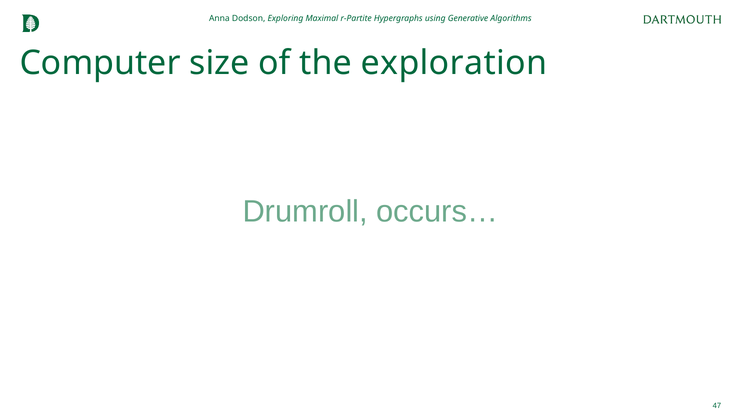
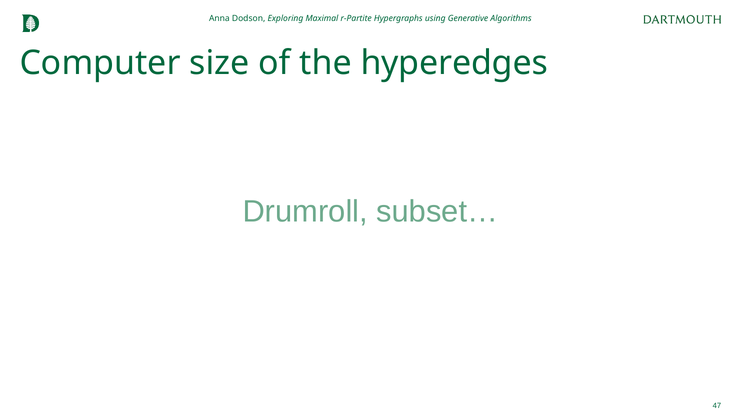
exploration: exploration -> hyperedges
occurs…: occurs… -> subset…
